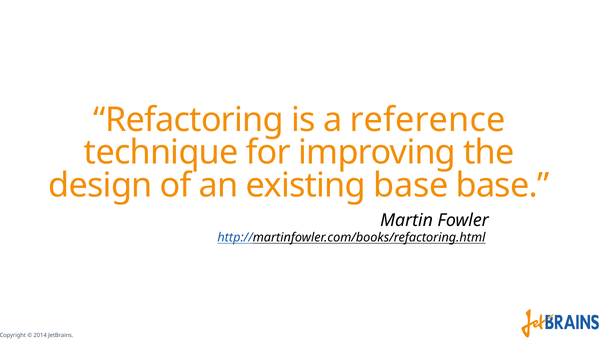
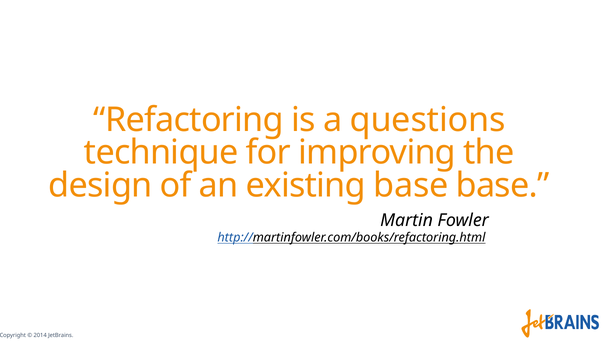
reference: reference -> questions
